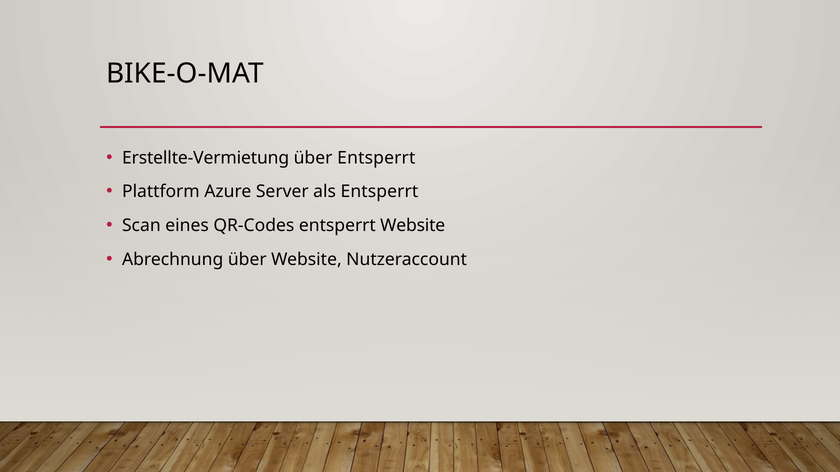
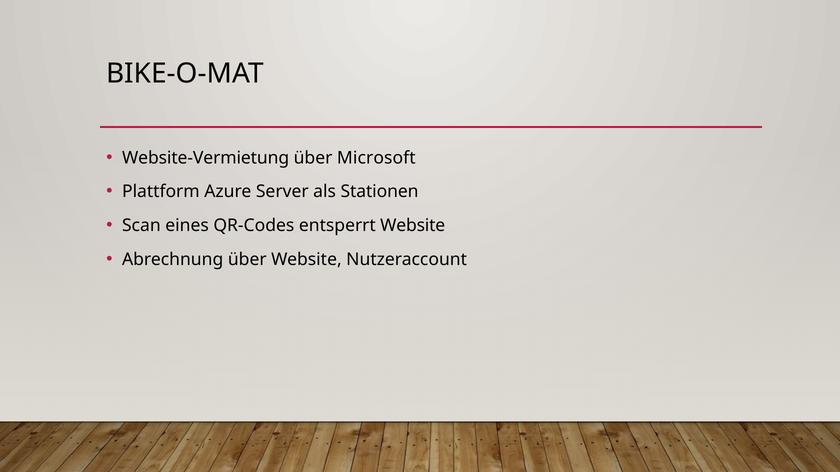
Erstellte-Vermietung: Erstellte-Vermietung -> Website-Vermietung
über Entsperrt: Entsperrt -> Microsoft
als Entsperrt: Entsperrt -> Stationen
